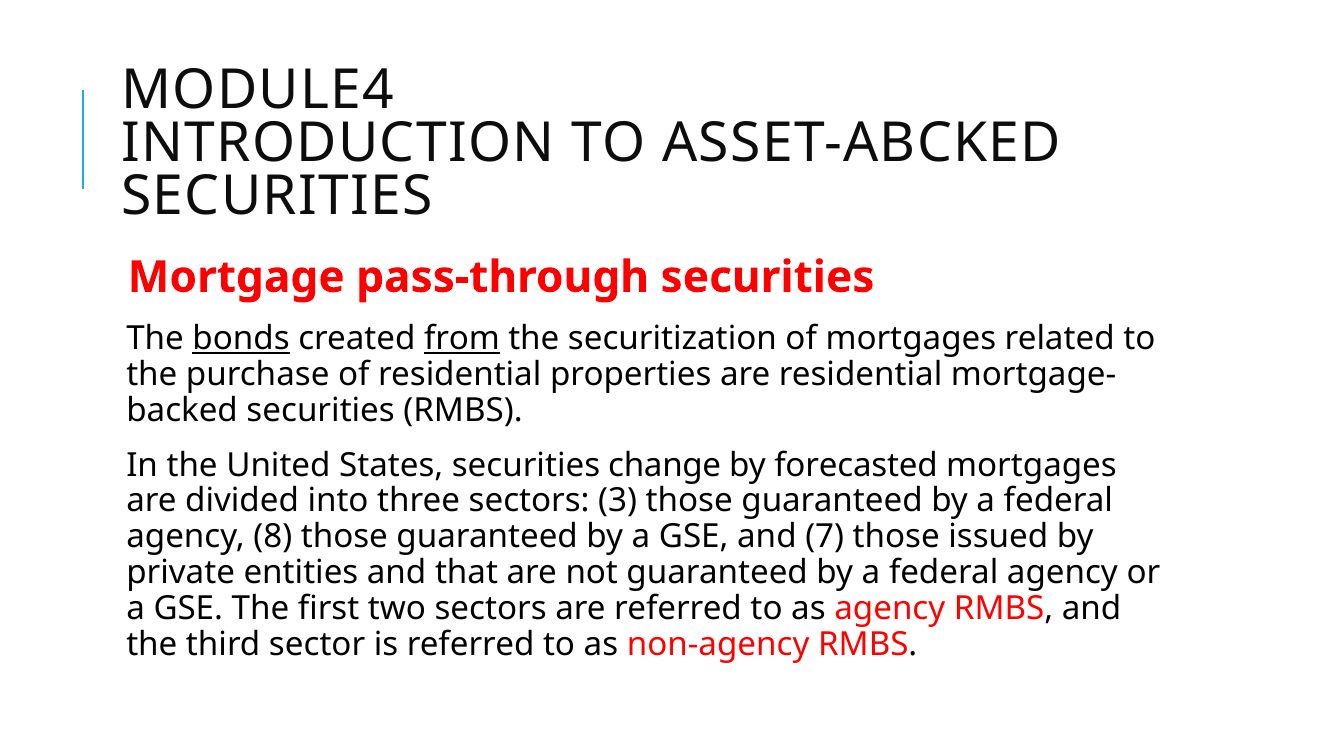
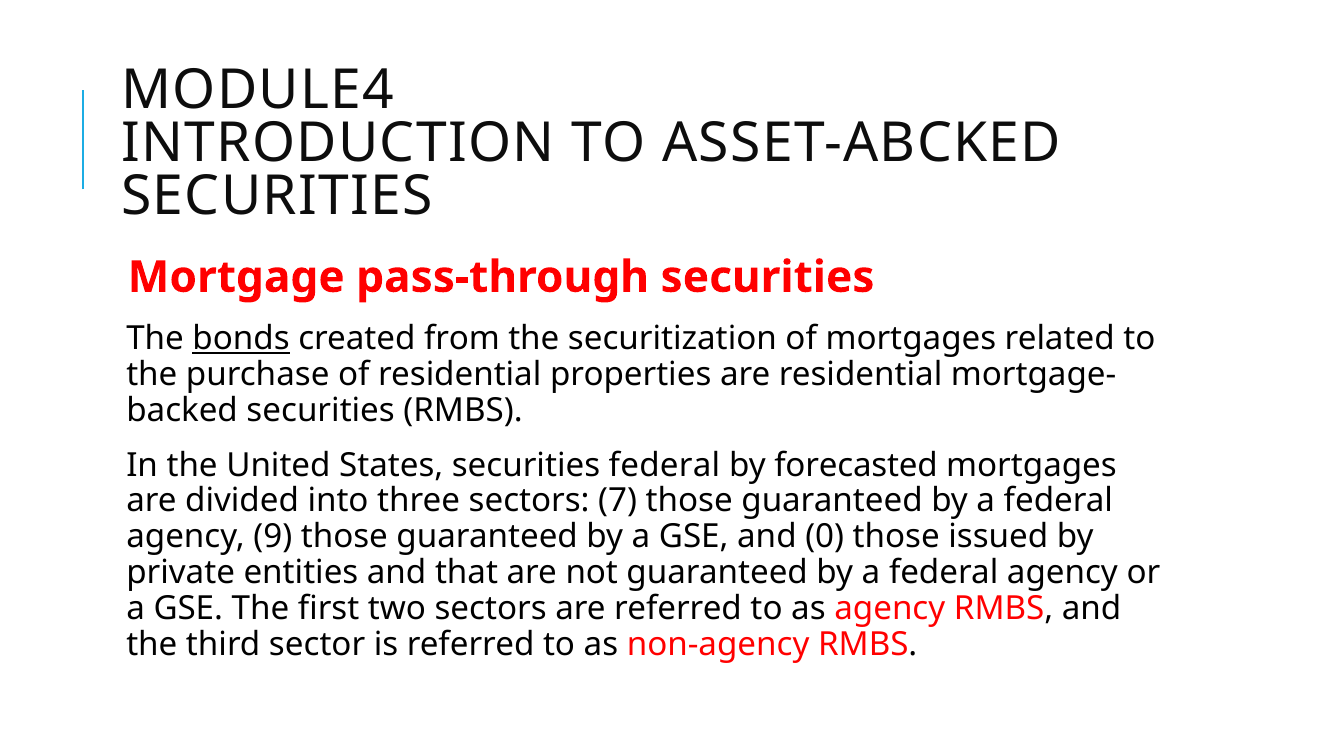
from underline: present -> none
securities change: change -> federal
3: 3 -> 7
8: 8 -> 9
7: 7 -> 0
